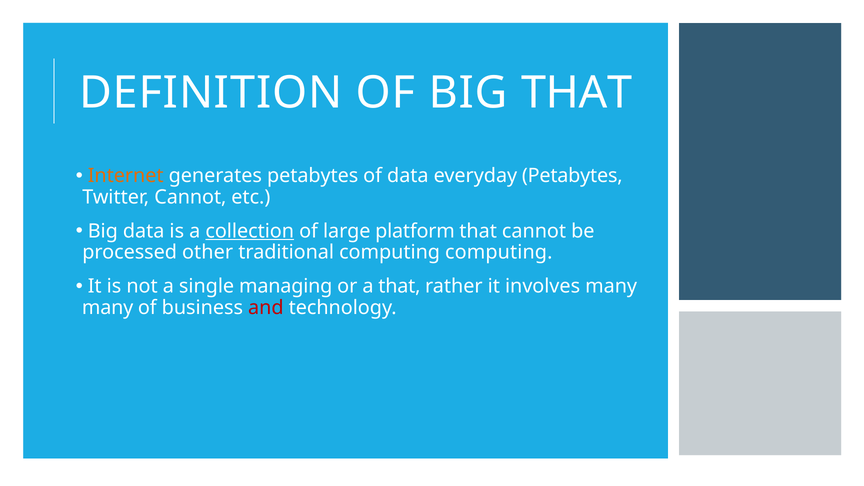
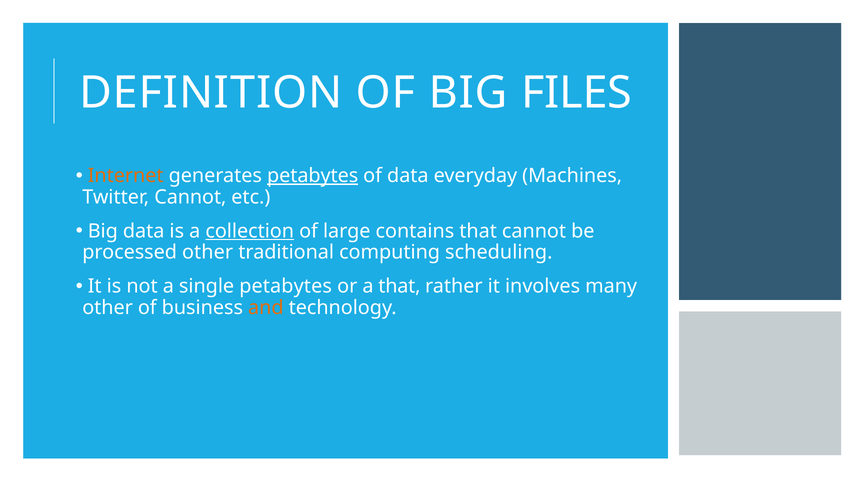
BIG THAT: THAT -> FILES
petabytes at (313, 176) underline: none -> present
everyday Petabytes: Petabytes -> Machines
platform: platform -> contains
computing computing: computing -> scheduling
single managing: managing -> petabytes
many at (108, 308): many -> other
and colour: red -> orange
